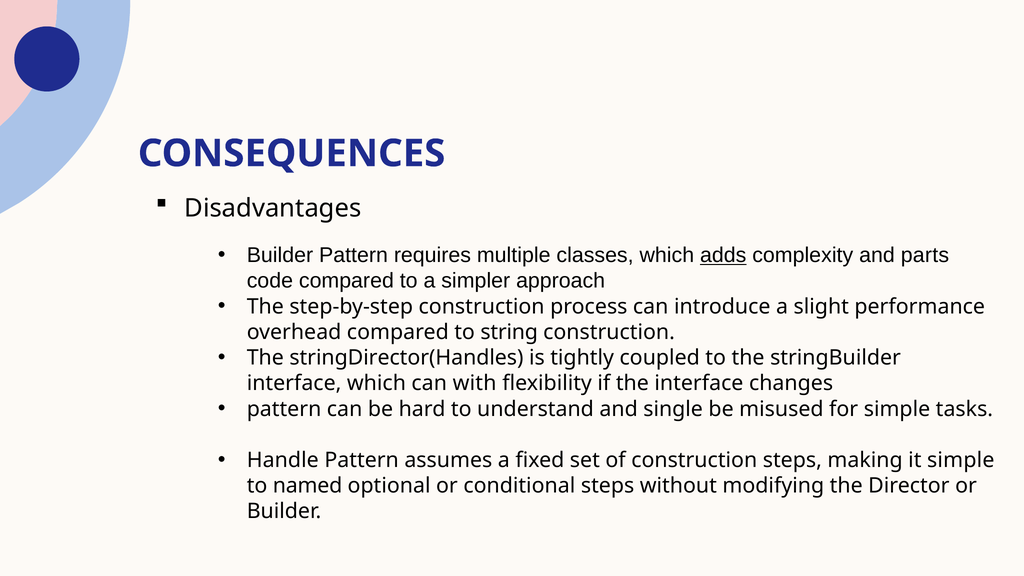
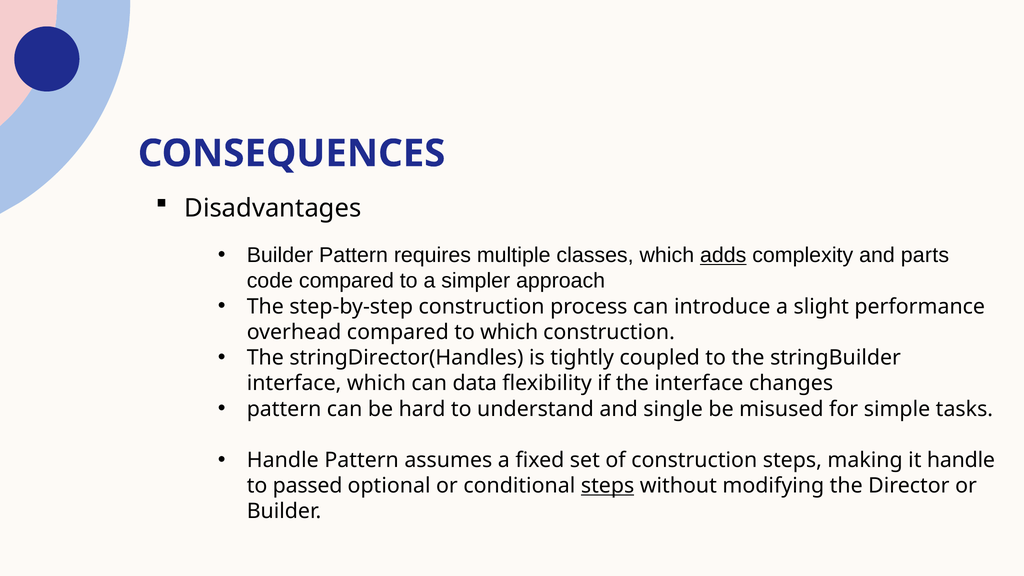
to string: string -> which
with: with -> data
it simple: simple -> handle
named: named -> passed
steps at (608, 486) underline: none -> present
